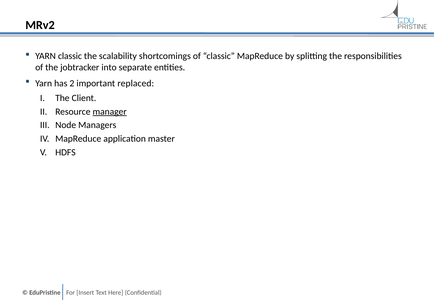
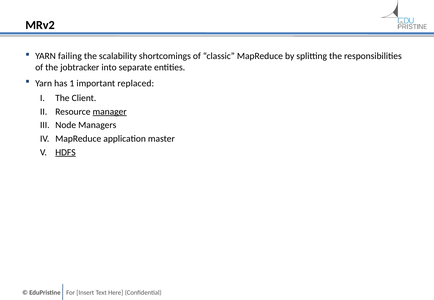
YARN classic: classic -> failing
2: 2 -> 1
HDFS underline: none -> present
